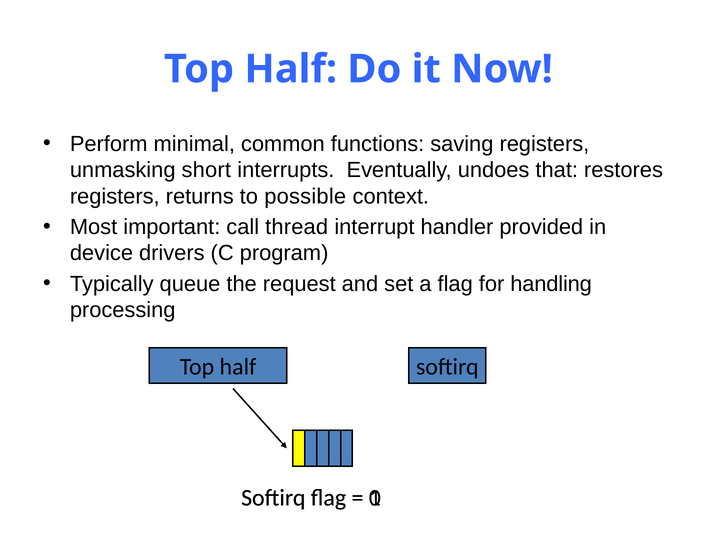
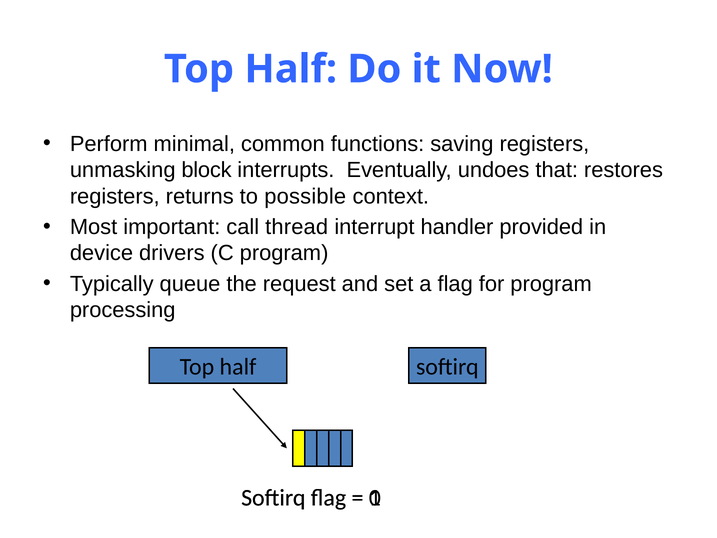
short: short -> block
for handling: handling -> program
